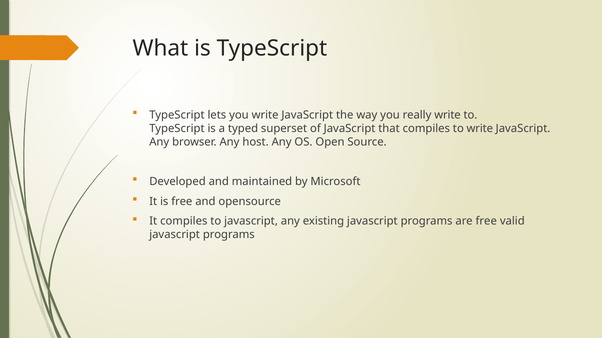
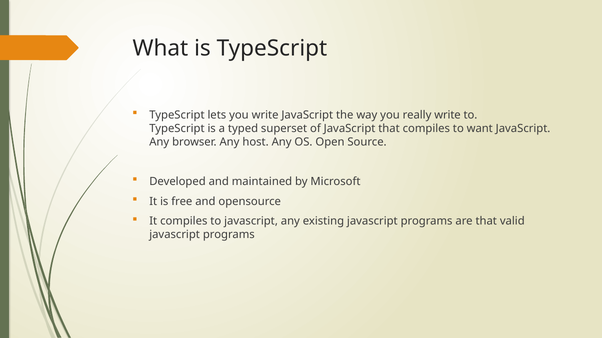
to write: write -> want
are free: free -> that
